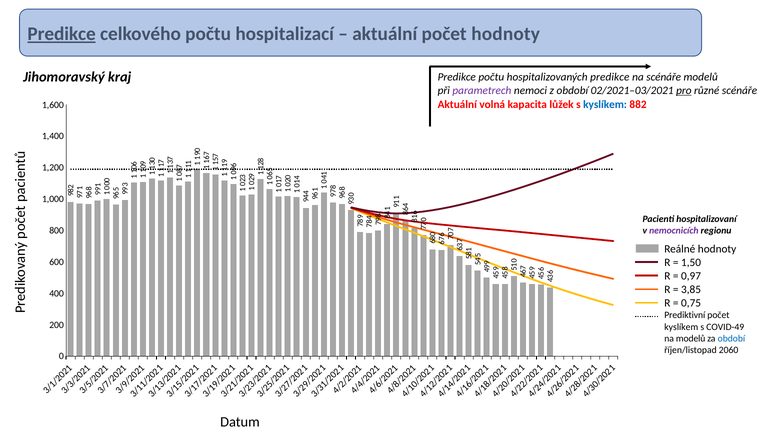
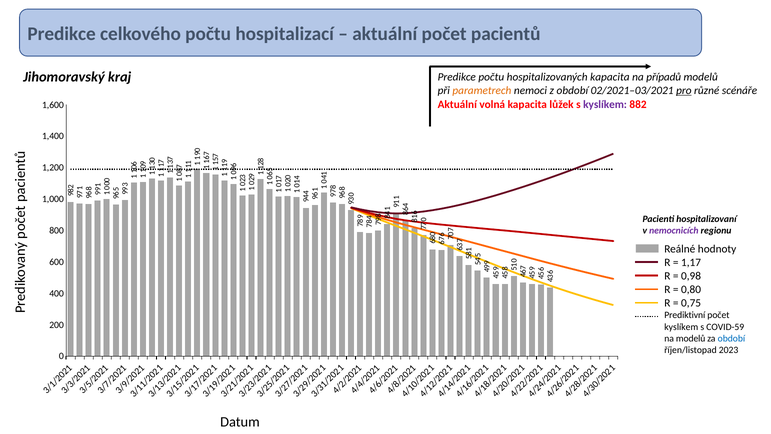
Predikce at (62, 34) underline: present -> none
počet hodnoty: hodnoty -> pacientů
hospitalizovaných predikce: predikce -> kapacita
na scénáře: scénáře -> případů
parametrech colour: purple -> orange
kyslíkem at (605, 104) colour: blue -> purple
1,50: 1,50 -> 1,17
0,97: 0,97 -> 0,98
3,85: 3,85 -> 0,80
COVID-49: COVID-49 -> COVID-59
2060: 2060 -> 2023
